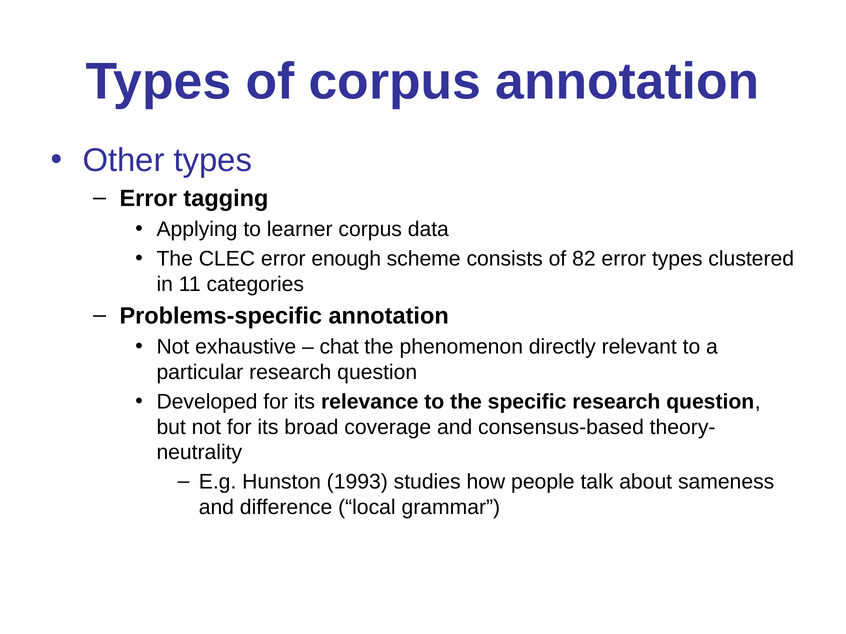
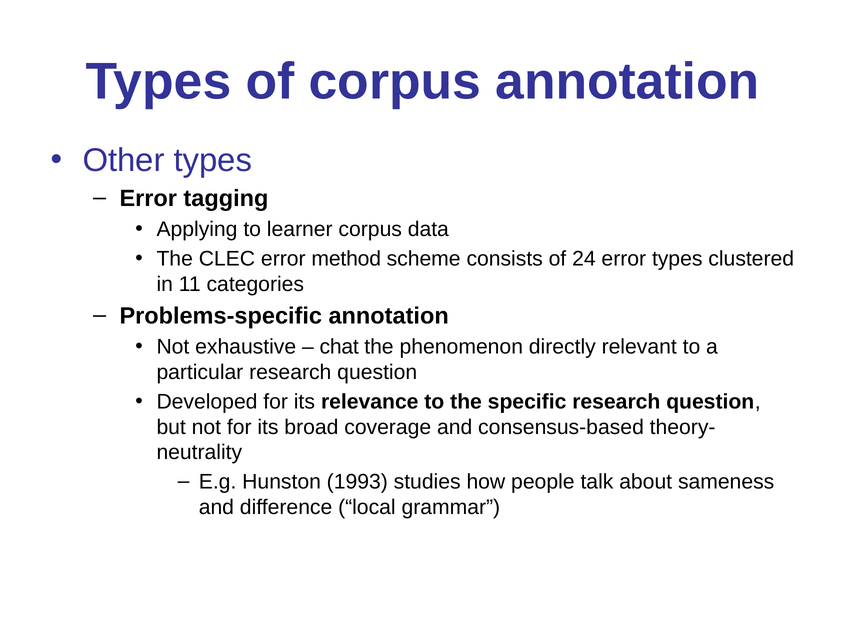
enough: enough -> method
82: 82 -> 24
